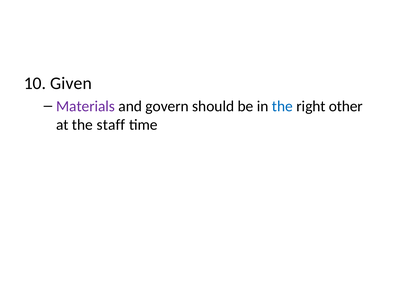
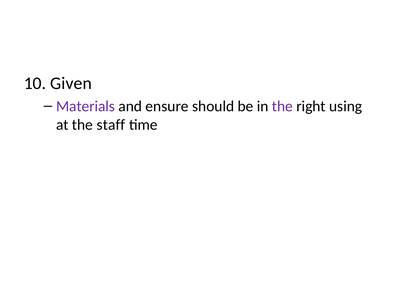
govern: govern -> ensure
the at (282, 106) colour: blue -> purple
other: other -> using
